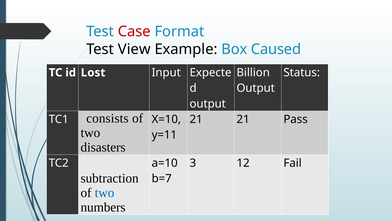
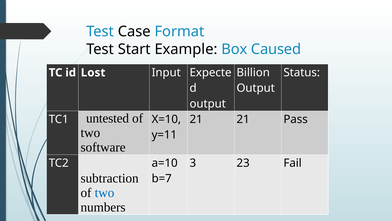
Case colour: red -> black
View: View -> Start
consists: consists -> untested
disasters: disasters -> software
12: 12 -> 23
